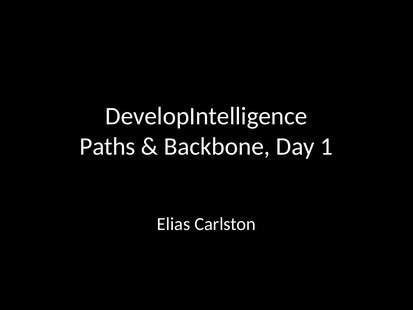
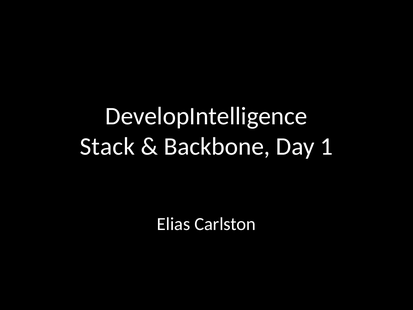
Paths: Paths -> Stack
